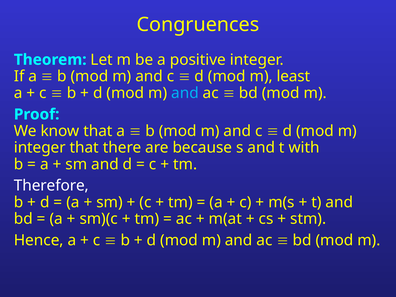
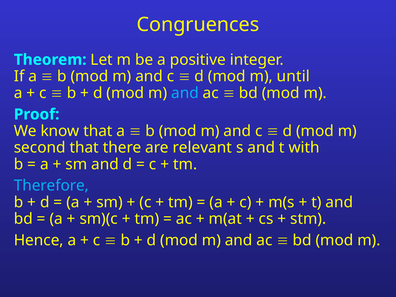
least: least -> until
integer at (40, 148): integer -> second
because: because -> relevant
Therefore colour: white -> light blue
